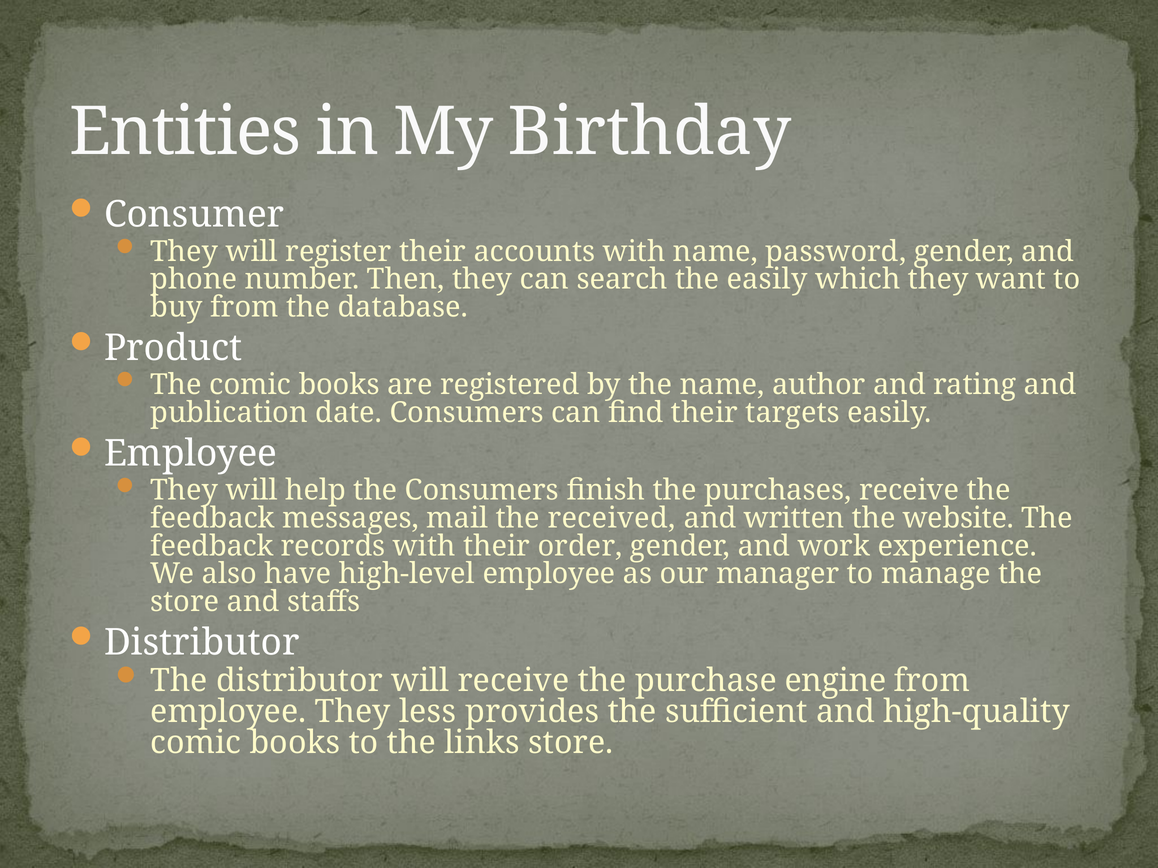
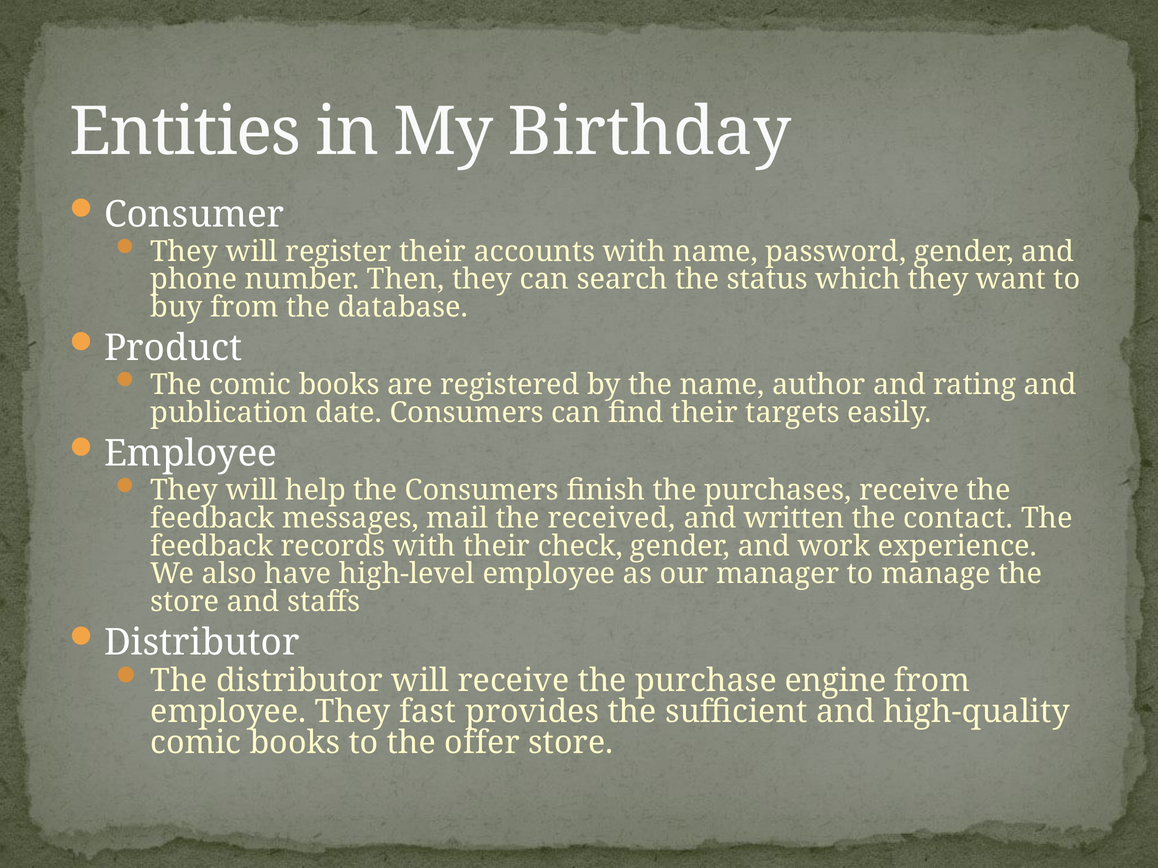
the easily: easily -> status
website: website -> contact
order: order -> check
less: less -> fast
links: links -> offer
